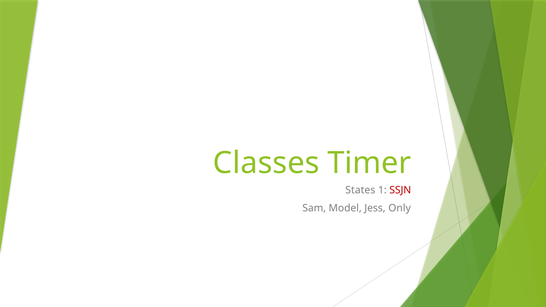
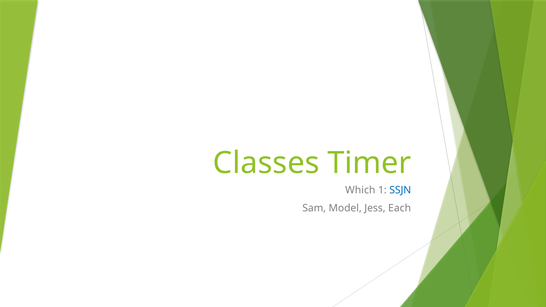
States: States -> Which
SSJN colour: red -> blue
Only: Only -> Each
